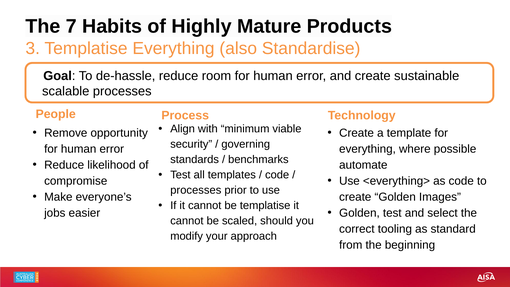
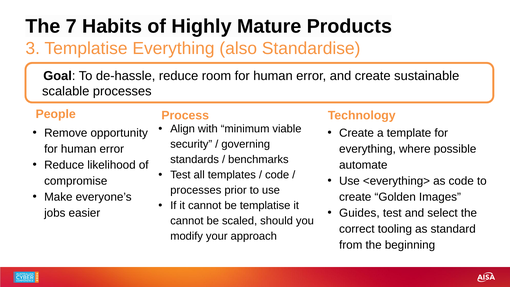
Golden at (359, 213): Golden -> Guides
